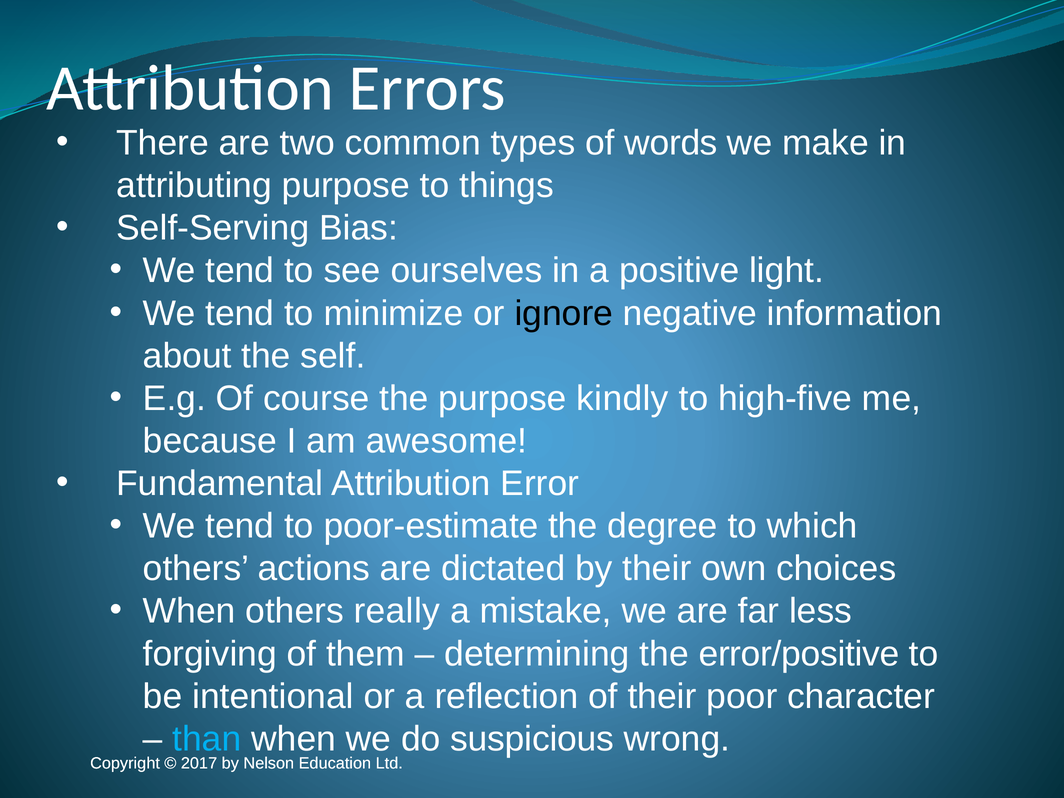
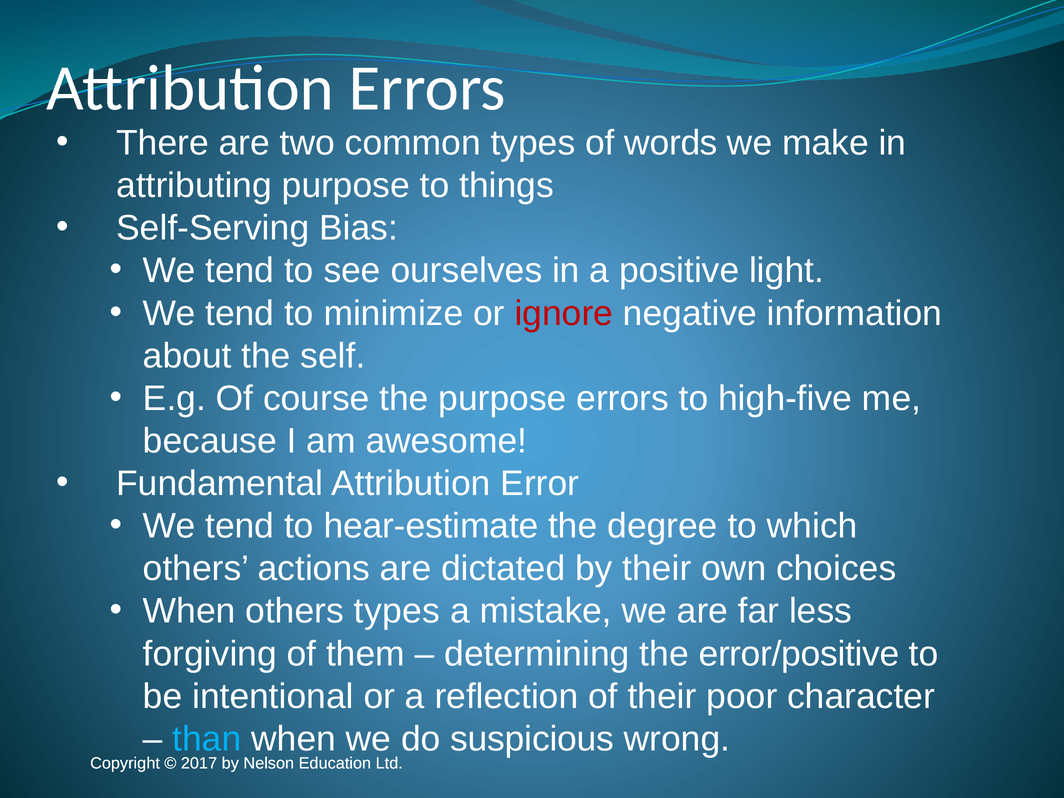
ignore colour: black -> red
purpose kindly: kindly -> errors
poor-estimate: poor-estimate -> hear-estimate
others really: really -> types
